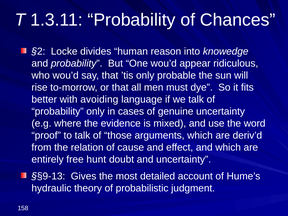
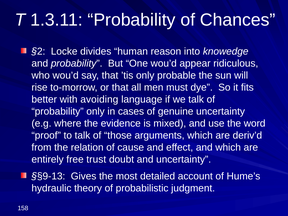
hunt: hunt -> trust
